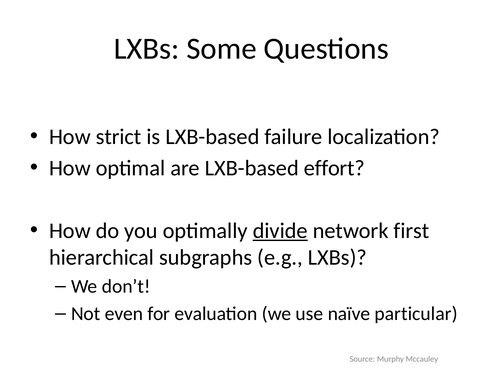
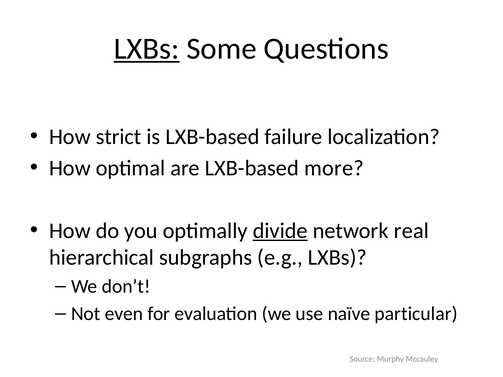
LXBs at (147, 49) underline: none -> present
effort: effort -> more
first: first -> real
